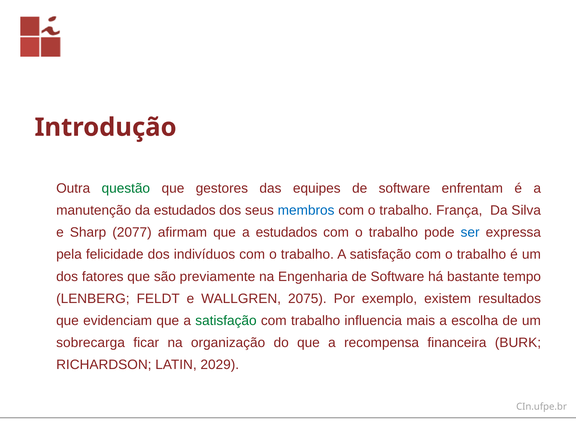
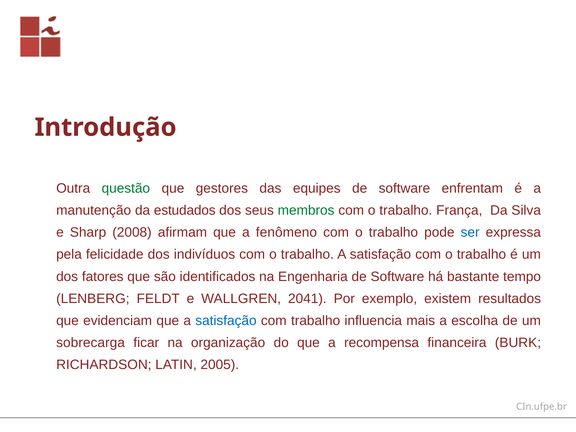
membros colour: blue -> green
2077: 2077 -> 2008
a estudados: estudados -> fenômeno
previamente: previamente -> identificados
2075: 2075 -> 2041
satisfação at (226, 321) colour: green -> blue
2029: 2029 -> 2005
